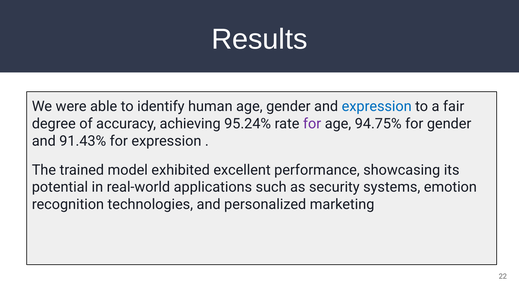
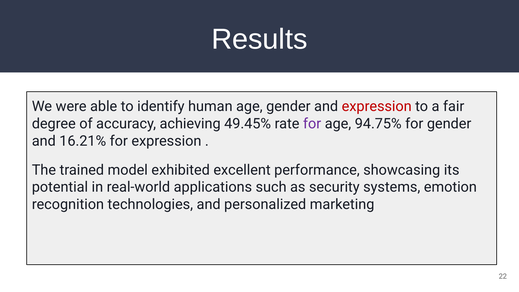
expression at (377, 106) colour: blue -> red
95.24%: 95.24% -> 49.45%
91.43%: 91.43% -> 16.21%
